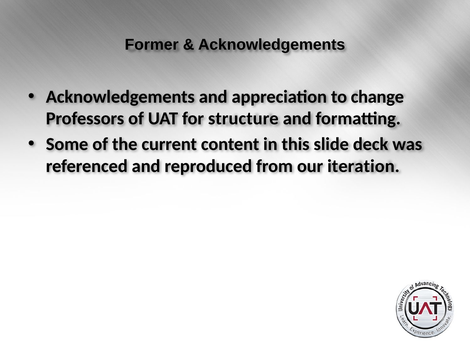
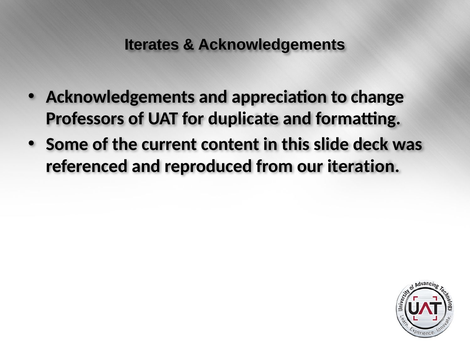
Former: Former -> Iterates
structure: structure -> duplicate
